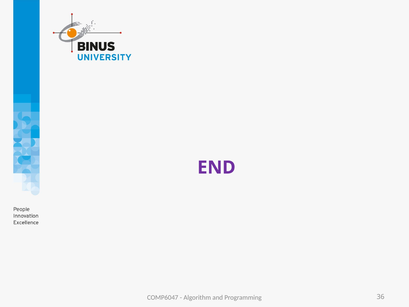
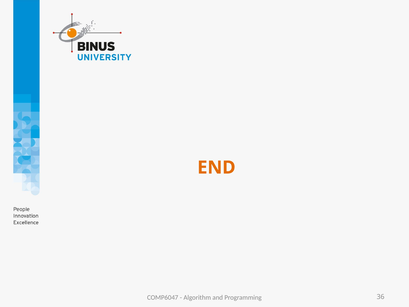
END colour: purple -> orange
